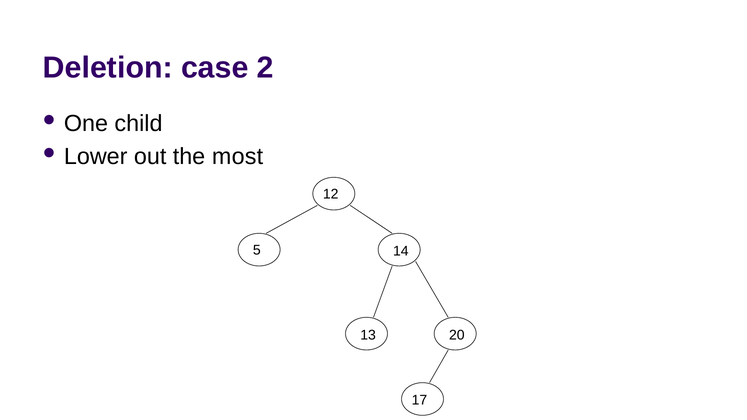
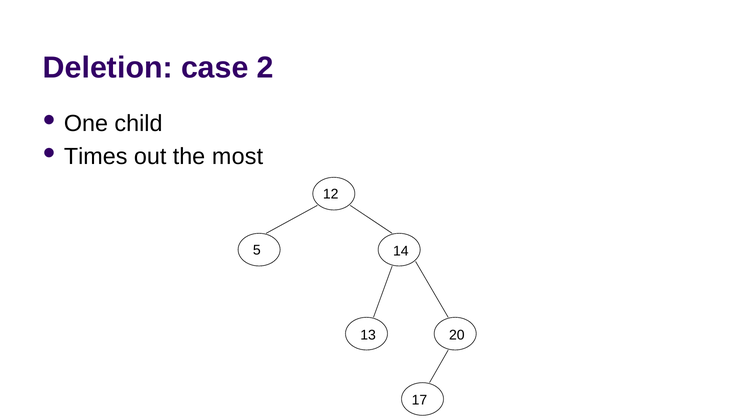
Lower: Lower -> Times
